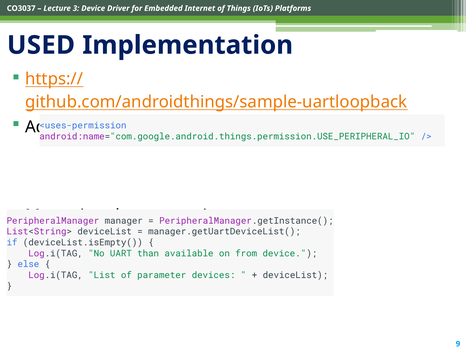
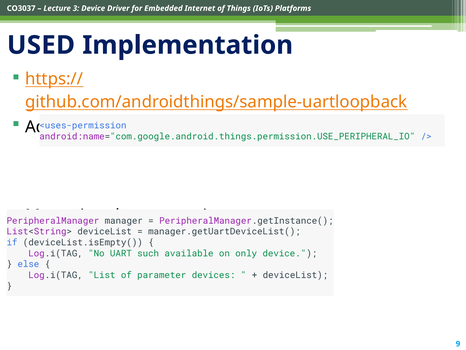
than: than -> such
from: from -> only
